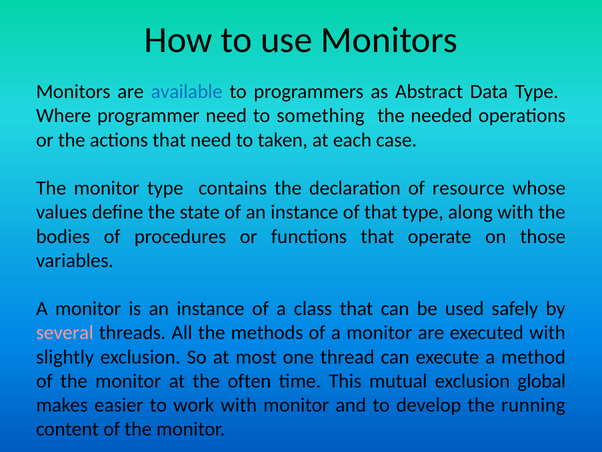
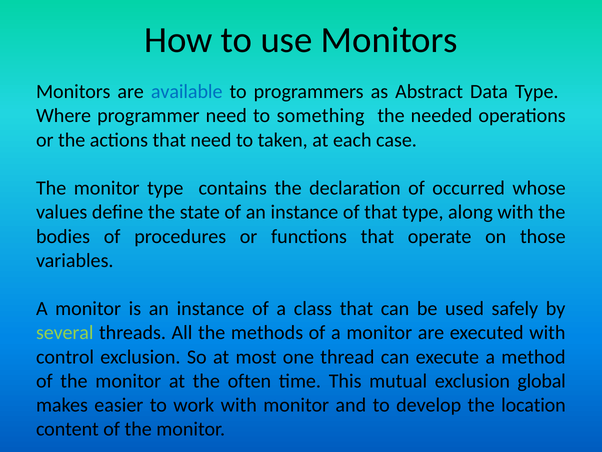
resource: resource -> occurred
several colour: pink -> light green
slightly: slightly -> control
running: running -> location
